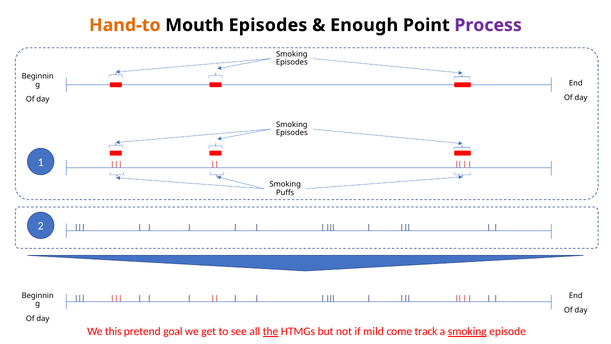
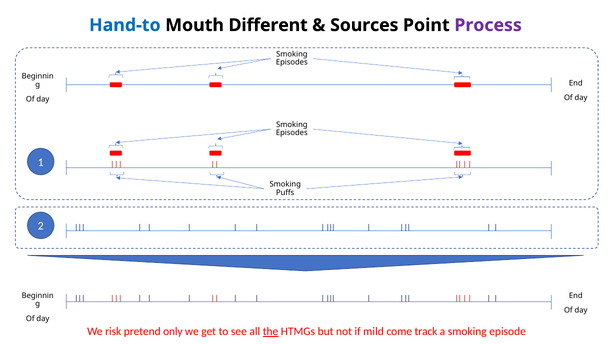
Hand-to colour: orange -> blue
Mouth Episodes: Episodes -> Different
Enough: Enough -> Sources
this: this -> risk
goal: goal -> only
smoking at (467, 331) underline: present -> none
